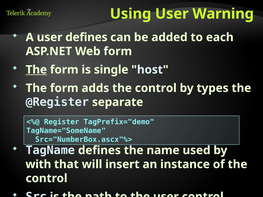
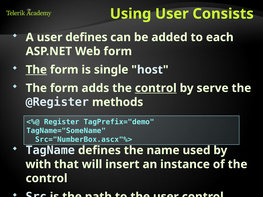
Warning: Warning -> Consists
control at (156, 88) underline: none -> present
types: types -> serve
separate: separate -> methods
